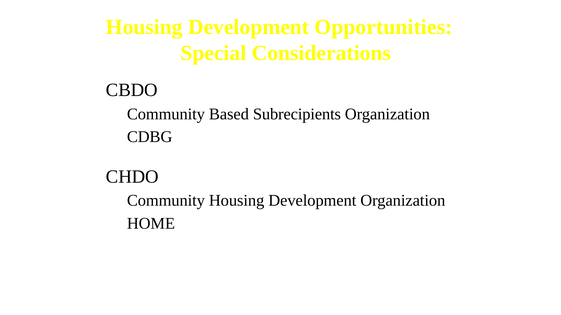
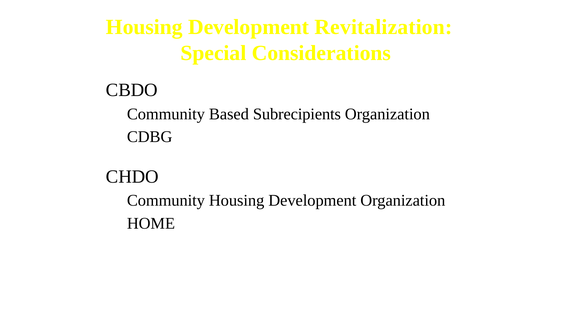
Opportunities: Opportunities -> Revitalization
